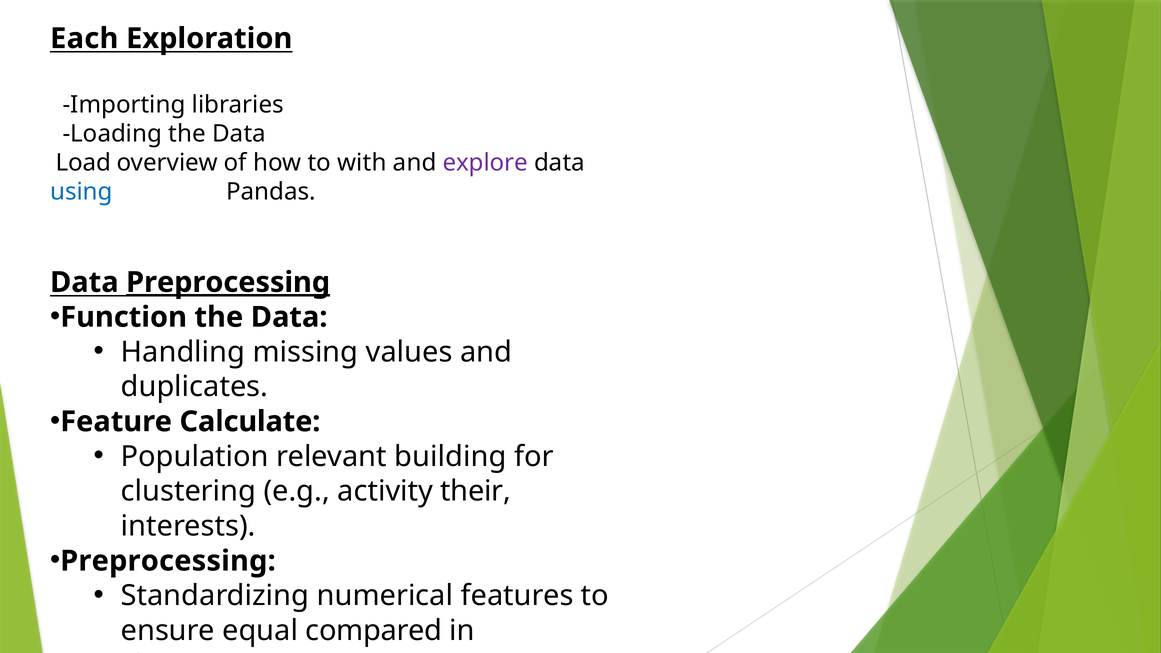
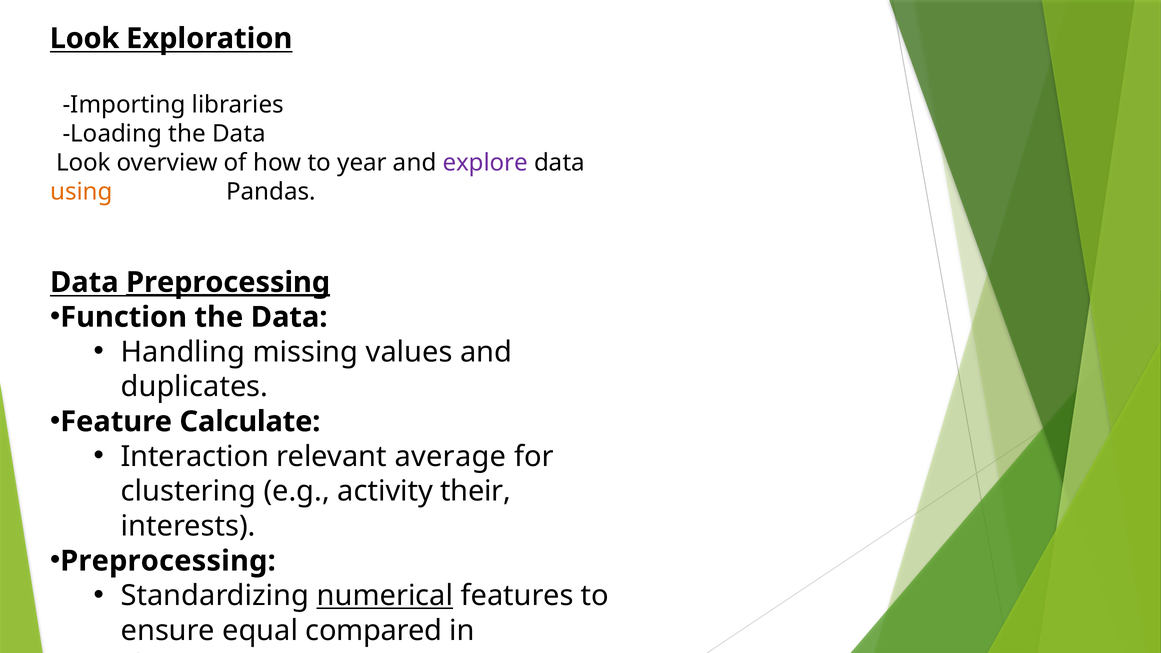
Each at (84, 38): Each -> Look
Load at (83, 163): Load -> Look
with: with -> year
using colour: blue -> orange
Population: Population -> Interaction
building: building -> average
numerical underline: none -> present
